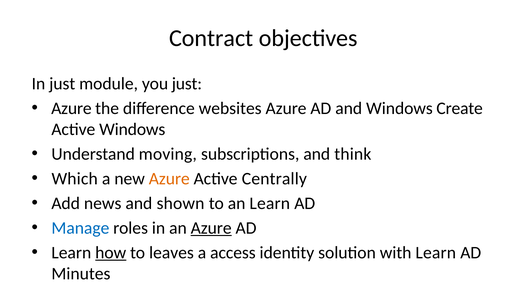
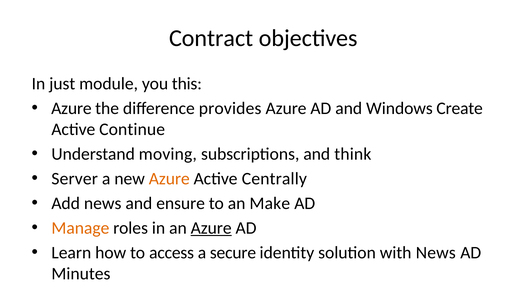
you just: just -> this
websites: websites -> provides
Active Windows: Windows -> Continue
Which: Which -> Server
shown: shown -> ensure
an Learn: Learn -> Make
Manage colour: blue -> orange
how underline: present -> none
leaves: leaves -> access
access: access -> secure
with Learn: Learn -> News
